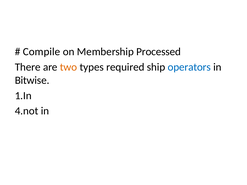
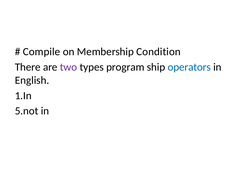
Processed: Processed -> Condition
two colour: orange -> purple
required: required -> program
Bitwise: Bitwise -> English
4.not: 4.not -> 5.not
